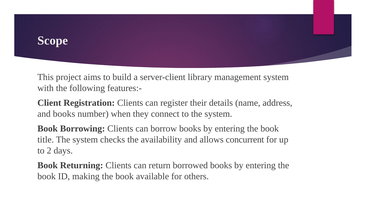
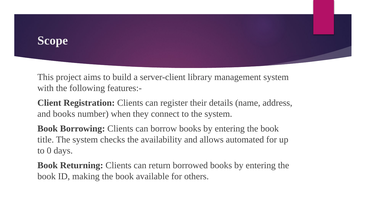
concurrent: concurrent -> automated
2: 2 -> 0
